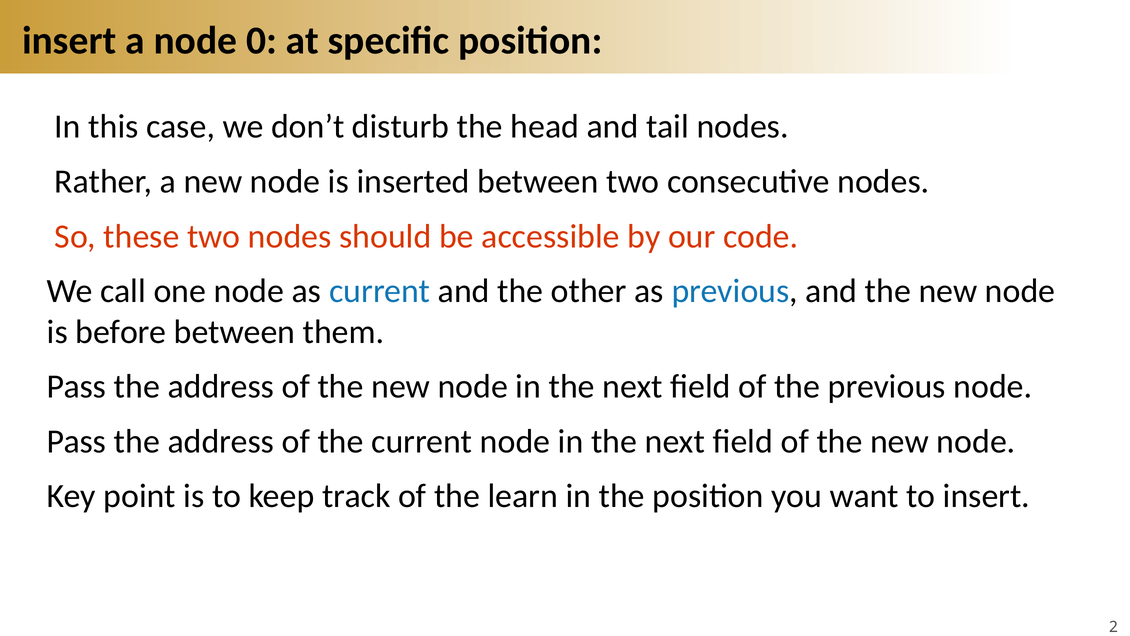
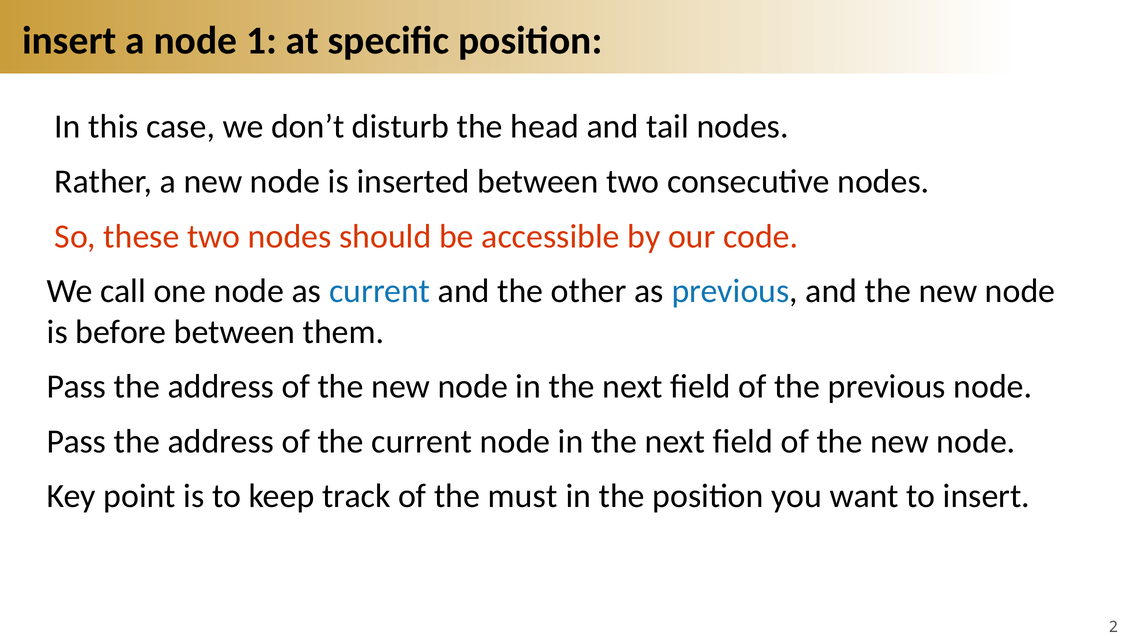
0: 0 -> 1
learn: learn -> must
